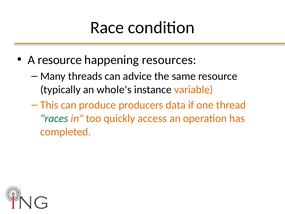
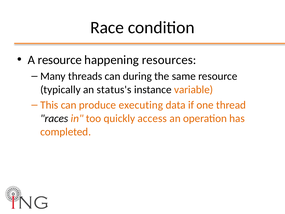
advice: advice -> during
whole's: whole's -> status's
producers: producers -> executing
races colour: green -> black
